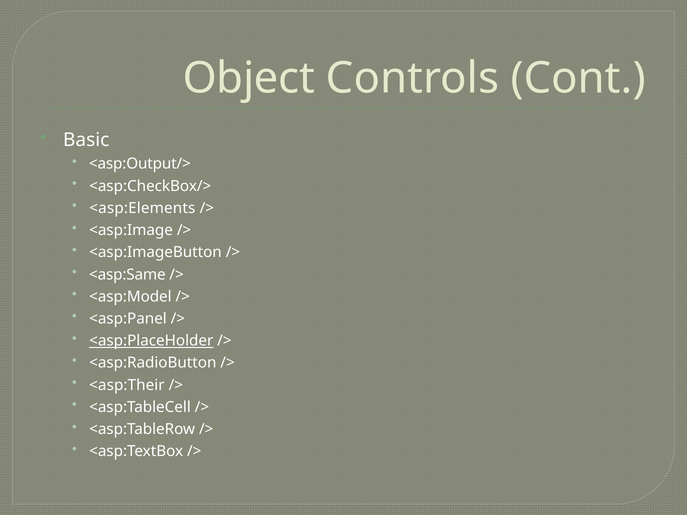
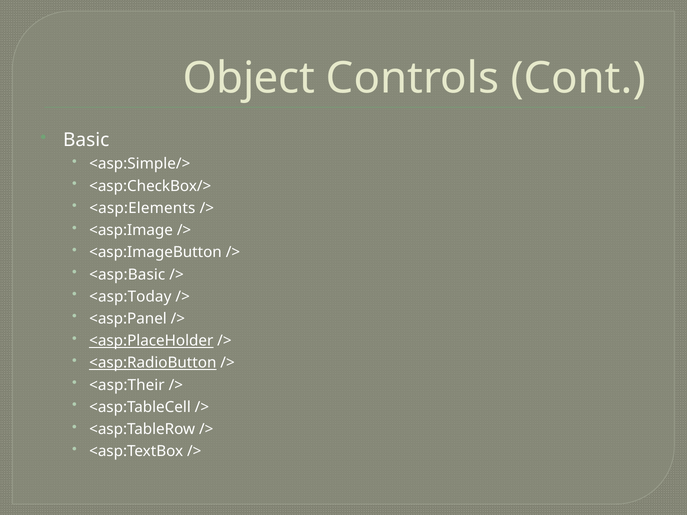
<asp:Output/>: <asp:Output/> -> <asp:Simple/>
<asp:Same: <asp:Same -> <asp:Basic
<asp:Model: <asp:Model -> <asp:Today
<asp:RadioButton underline: none -> present
